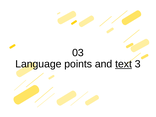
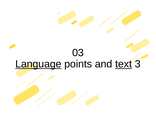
Language underline: none -> present
